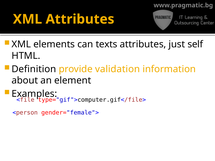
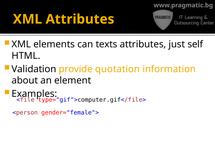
Definition: Definition -> Validation
validation: validation -> quotation
